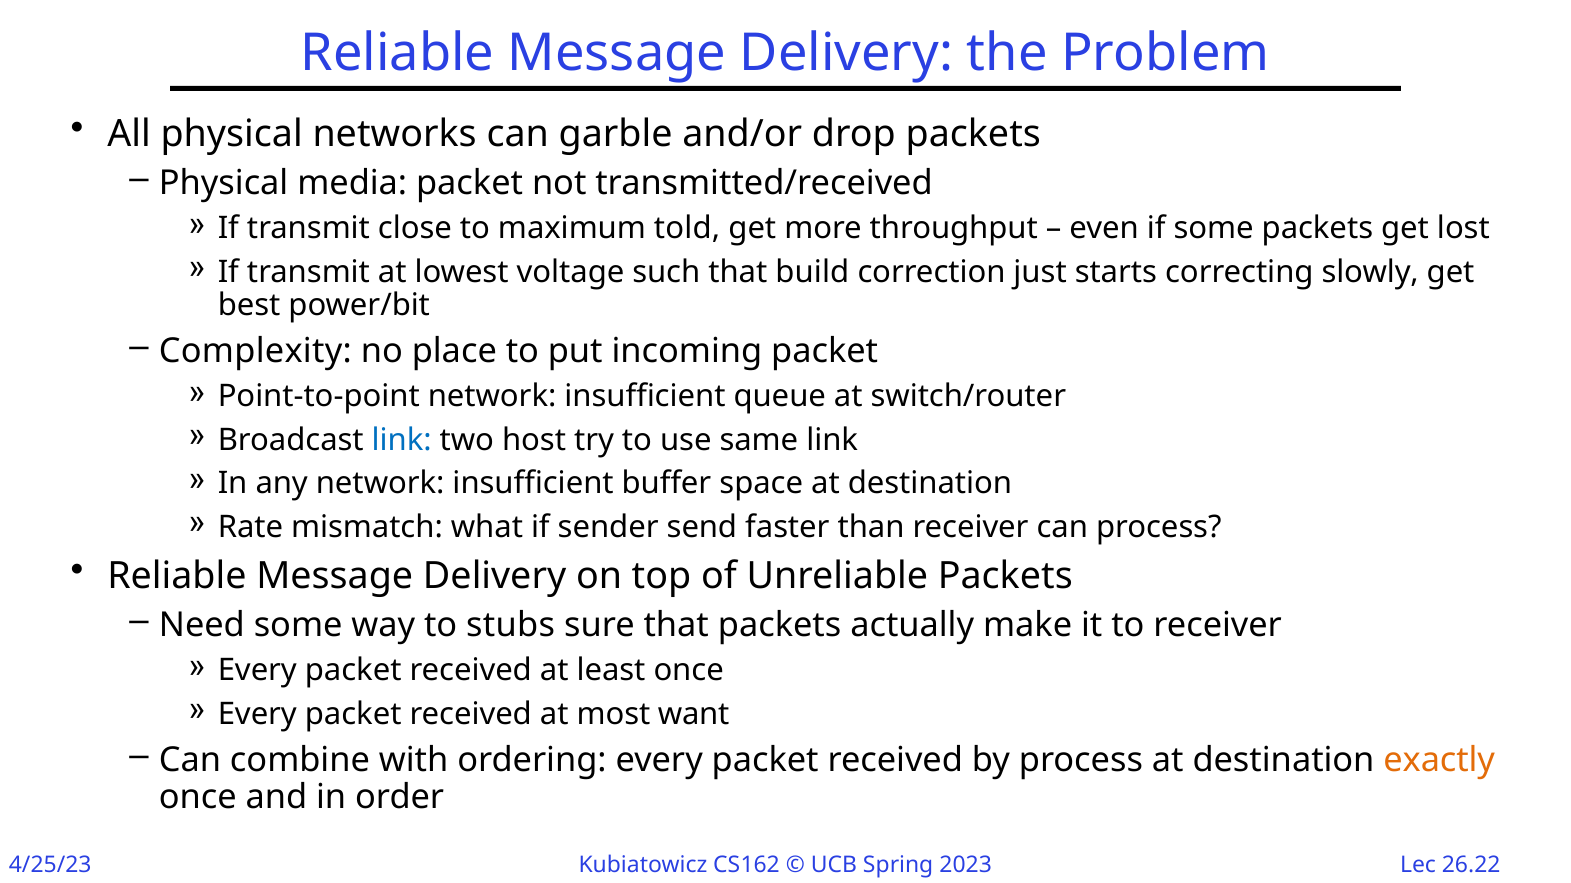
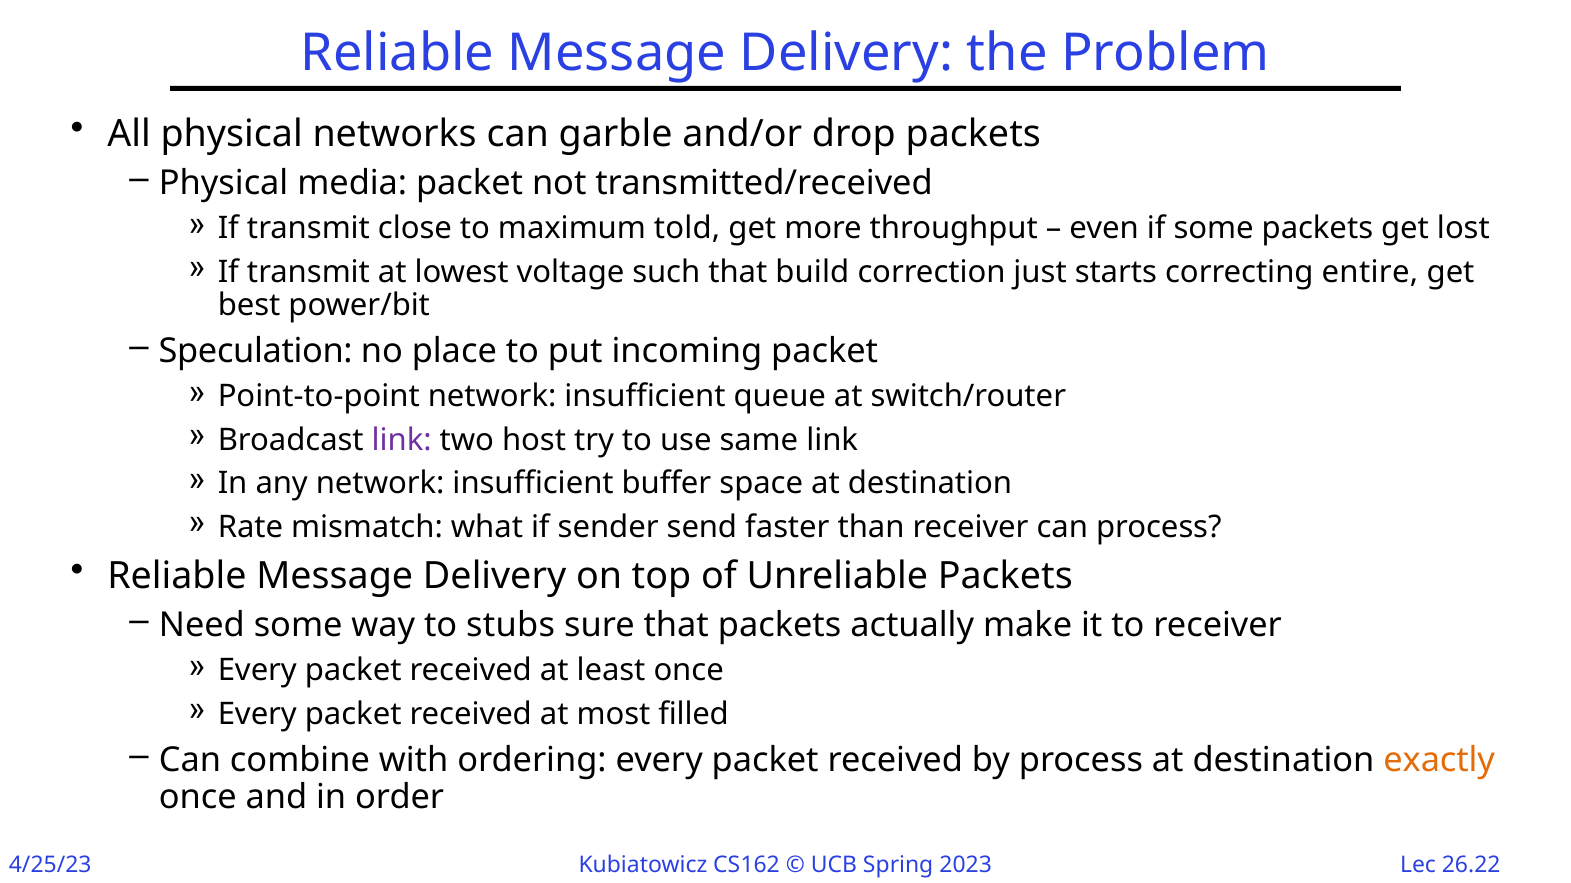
slowly: slowly -> entire
Complexity: Complexity -> Speculation
link at (402, 440) colour: blue -> purple
want: want -> filled
